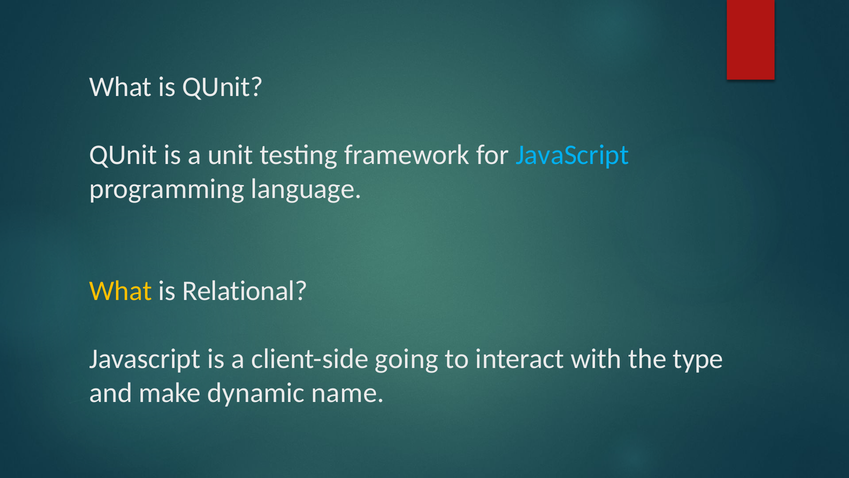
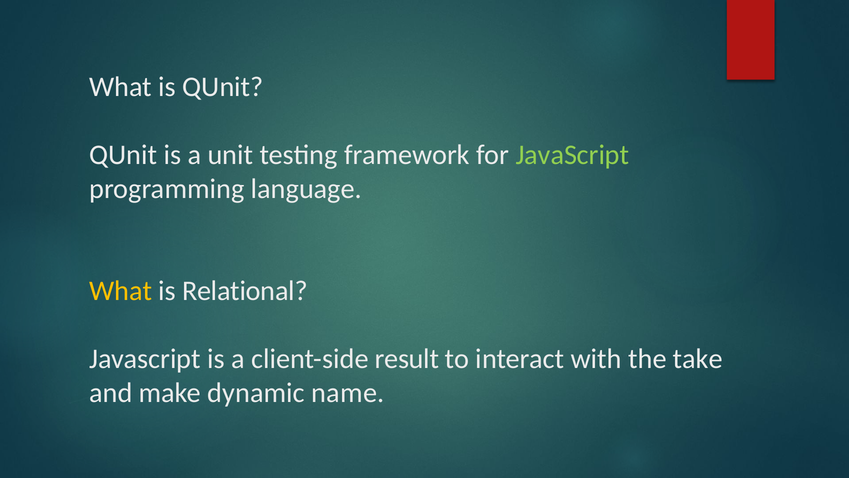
JavaScript at (572, 155) colour: light blue -> light green
going: going -> result
type: type -> take
